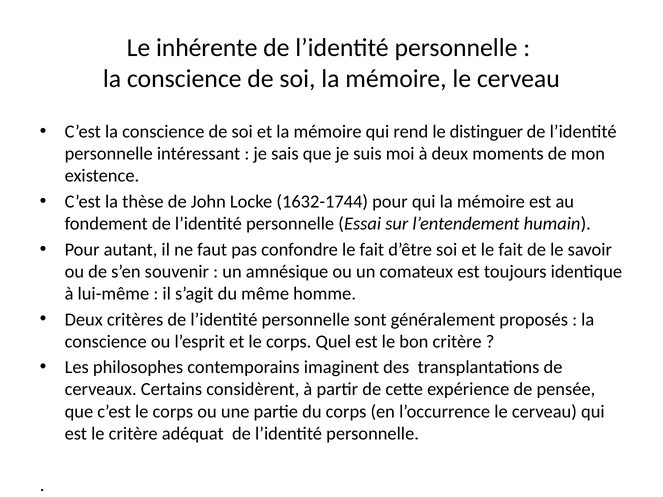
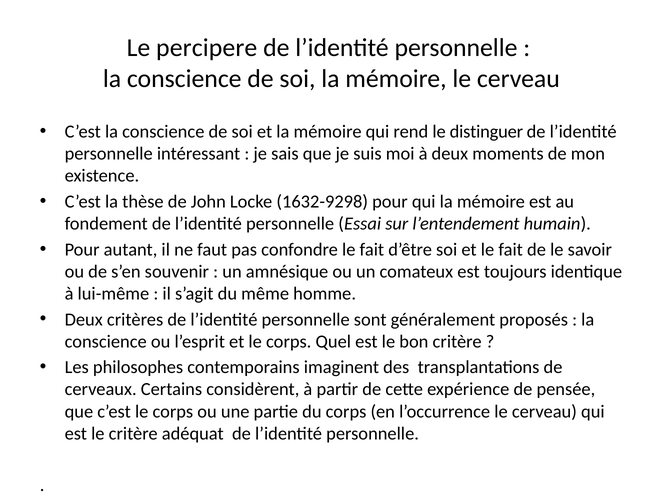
inhérente: inhérente -> percipere
1632-1744: 1632-1744 -> 1632-9298
